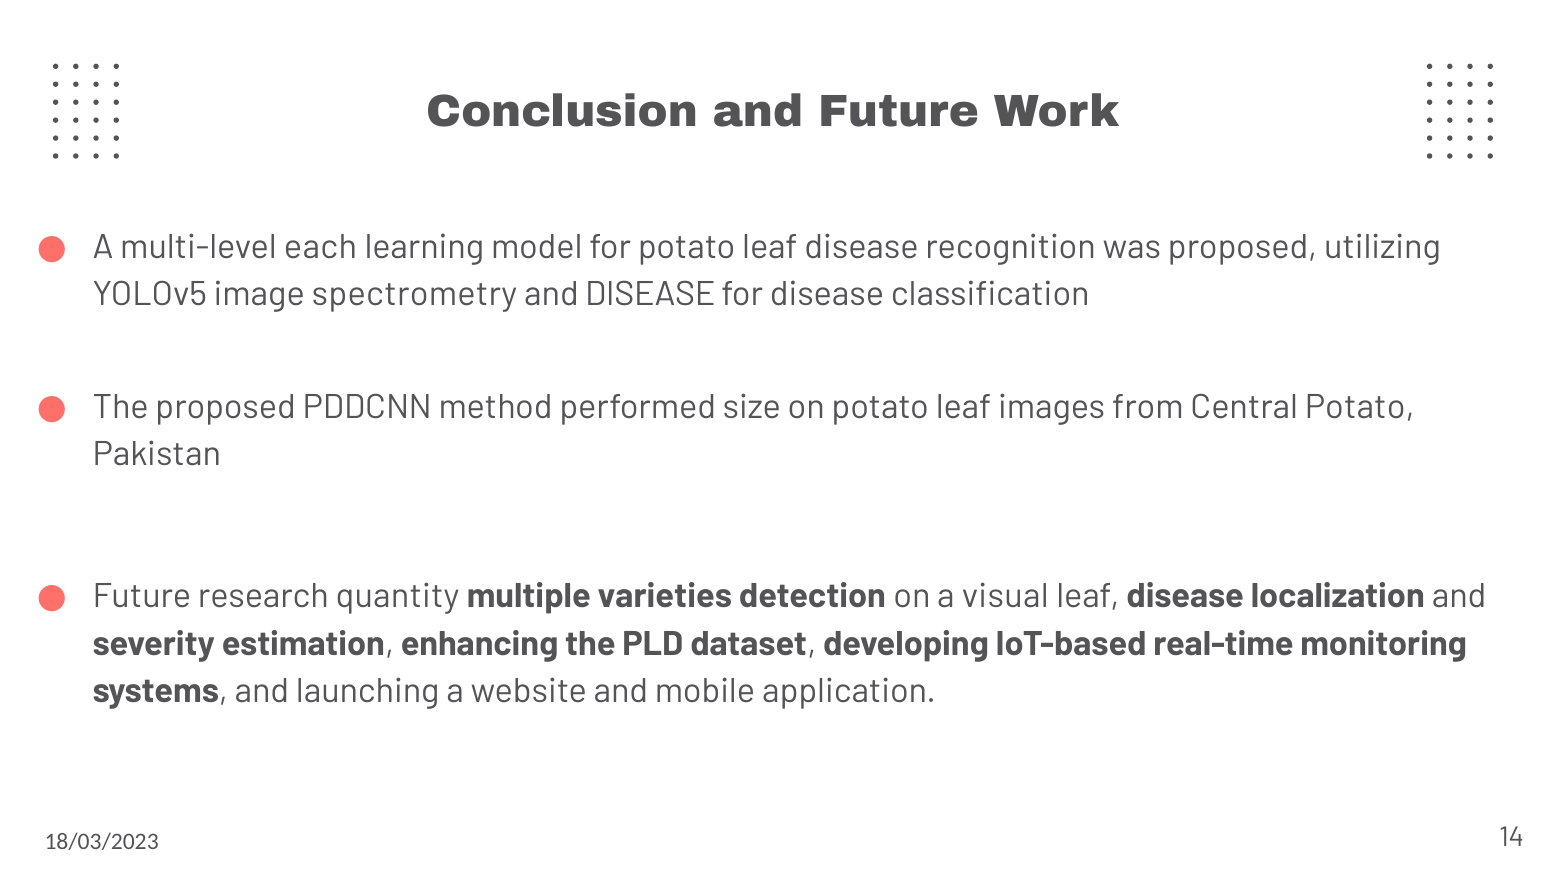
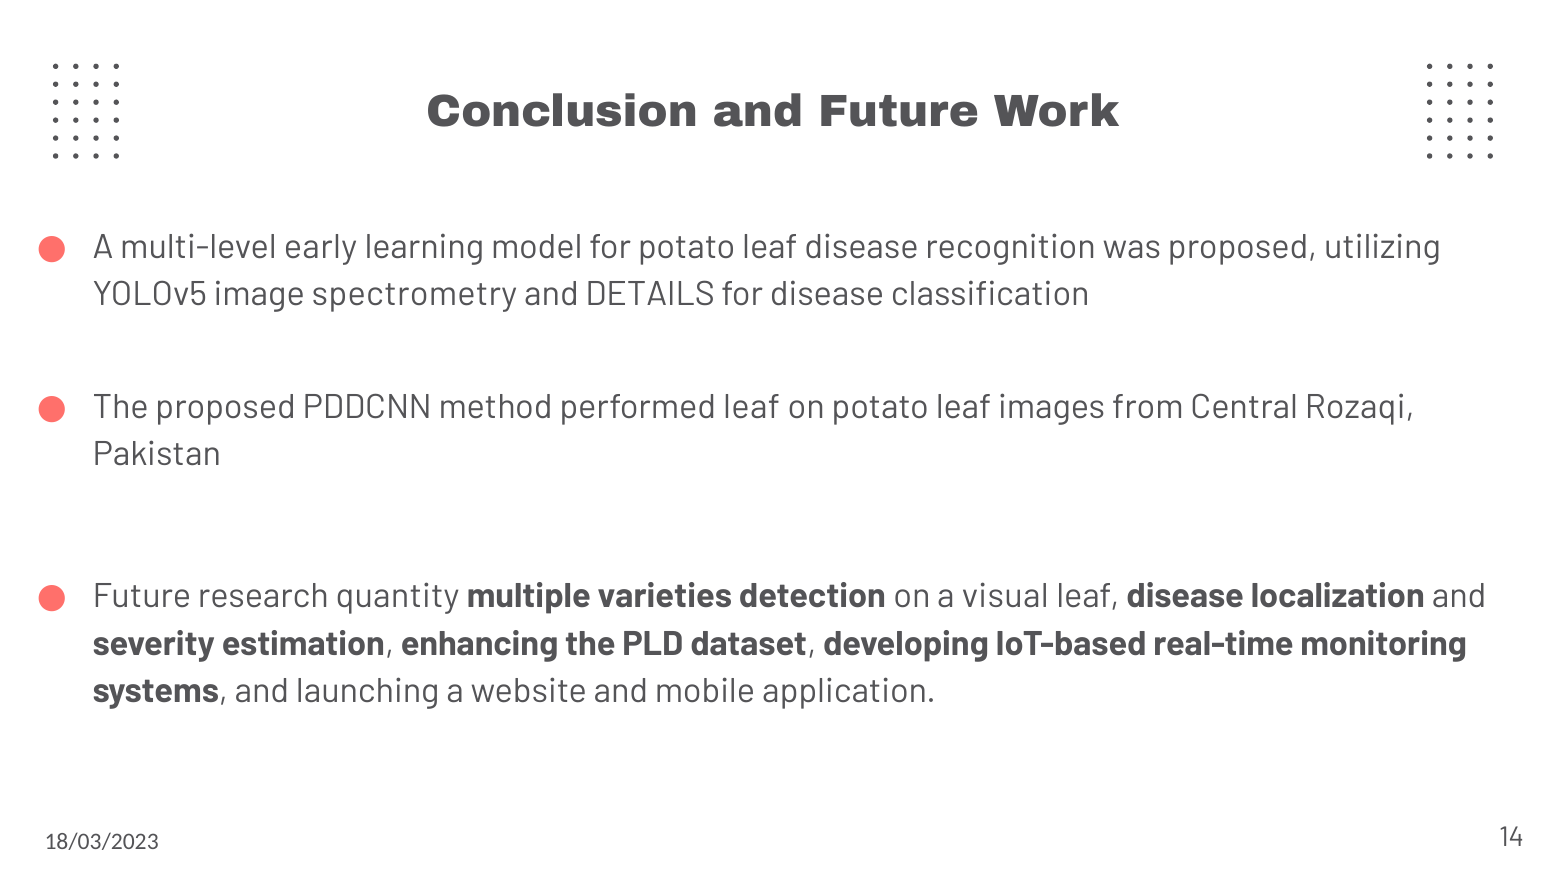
each: each -> early
and DISEASE: DISEASE -> DETAILS
performed size: size -> leaf
Central Potato: Potato -> Rozaqi
